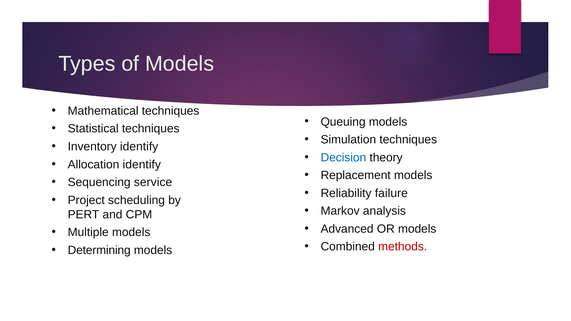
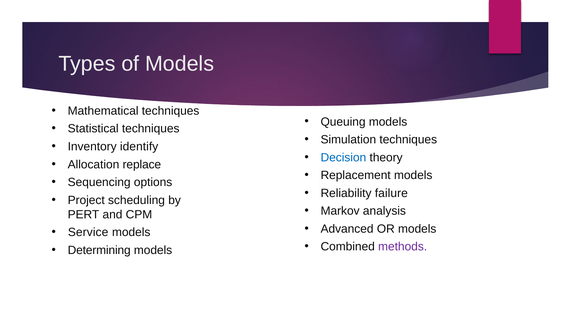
Allocation identify: identify -> replace
service: service -> options
Multiple: Multiple -> Service
methods colour: red -> purple
